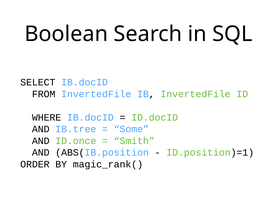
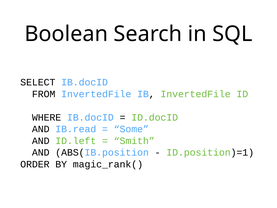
IB.tree: IB.tree -> IB.read
ID.once: ID.once -> ID.left
